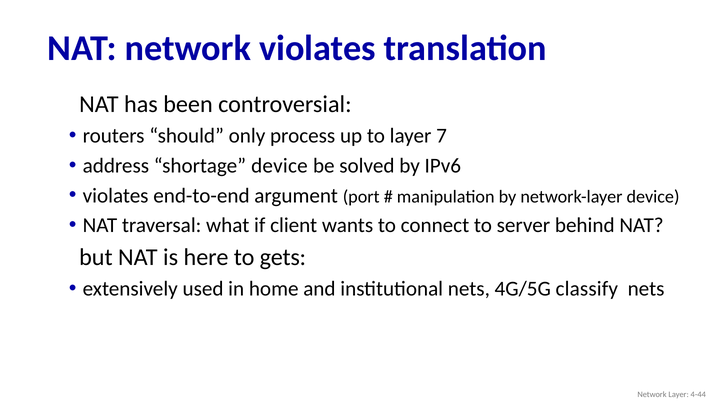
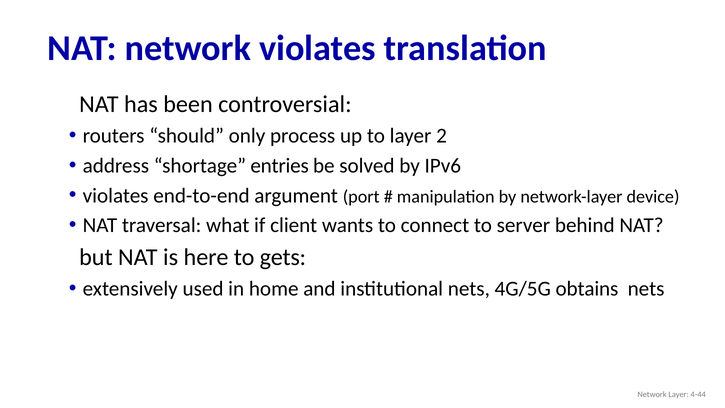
7: 7 -> 2
shortage device: device -> entries
classify: classify -> obtains
